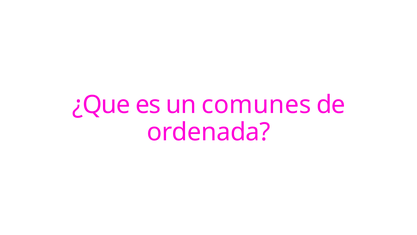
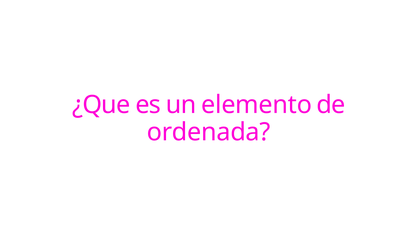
comunes: comunes -> elemento
